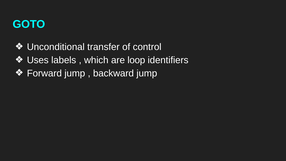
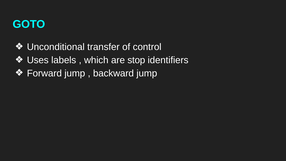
loop: loop -> stop
